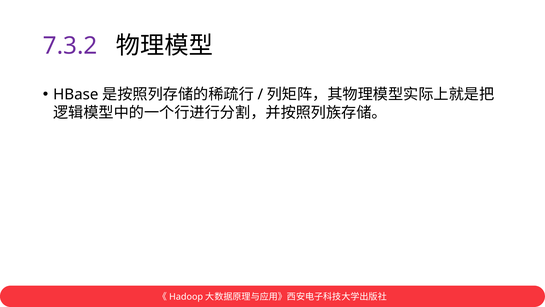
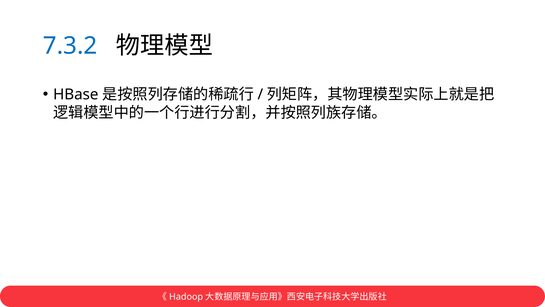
7.3.2 colour: purple -> blue
